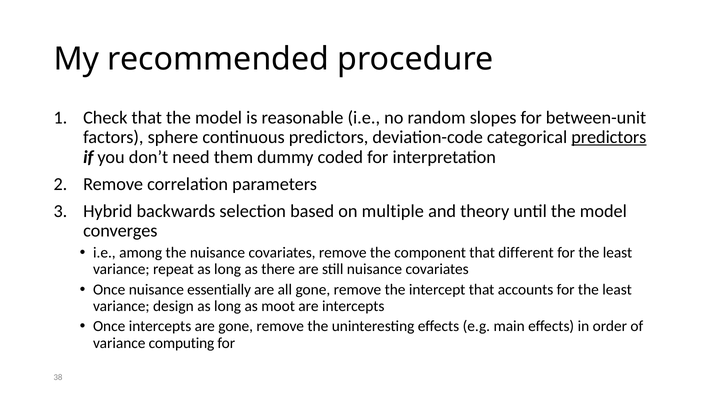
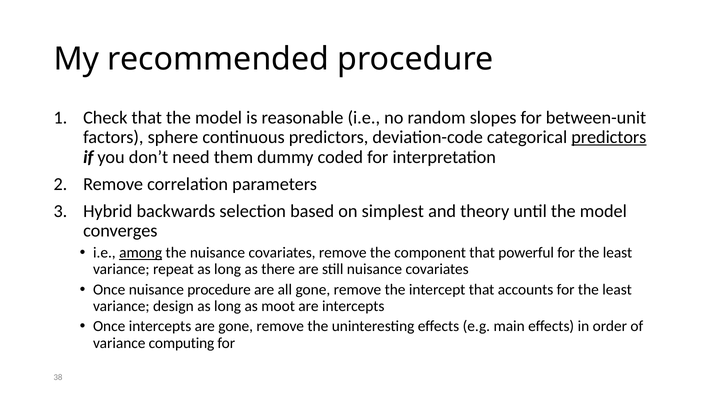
multiple: multiple -> simplest
among underline: none -> present
different: different -> powerful
nuisance essentially: essentially -> procedure
